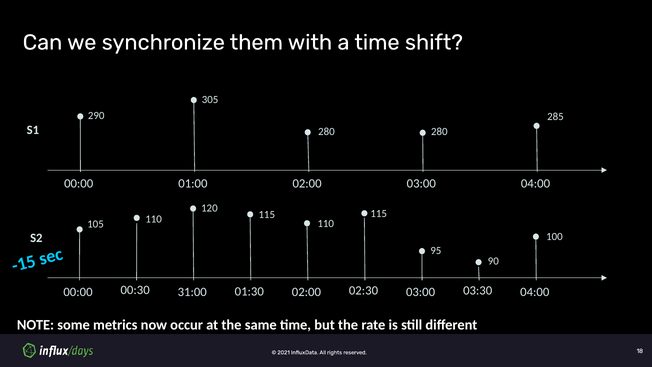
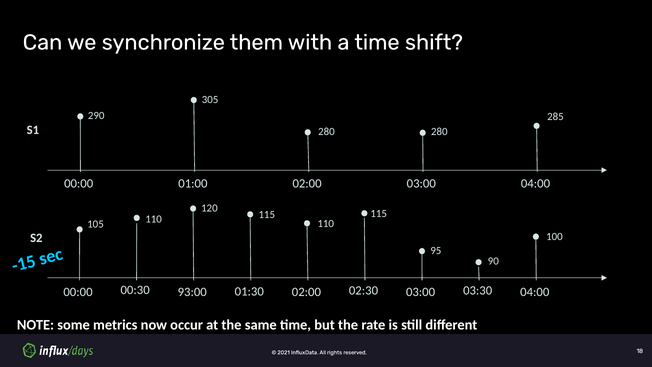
31:00: 31:00 -> 93:00
